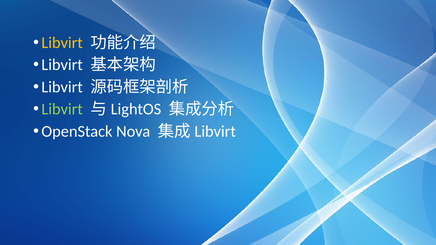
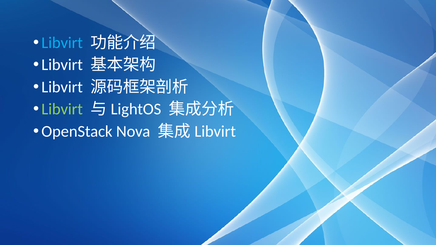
Libvirt at (62, 43) colour: yellow -> light blue
